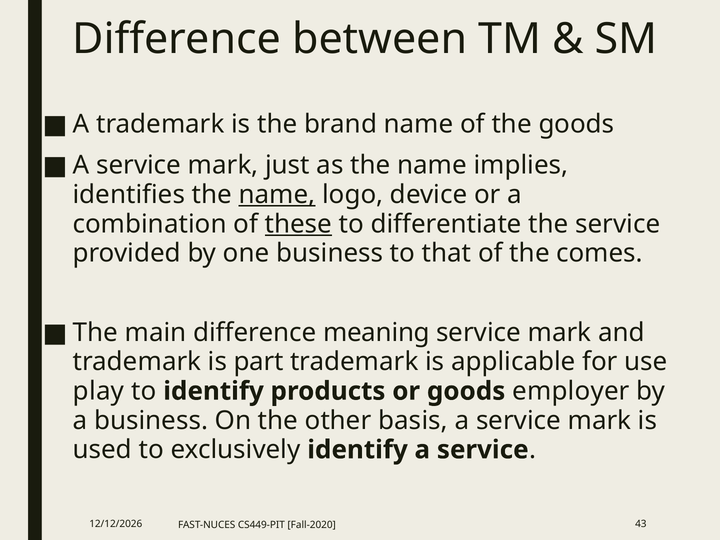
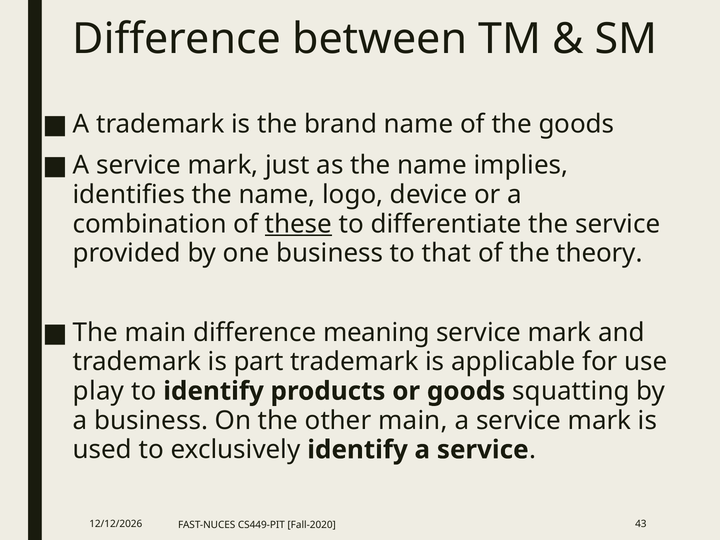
name at (277, 195) underline: present -> none
comes: comes -> theory
employer: employer -> squatting
other basis: basis -> main
